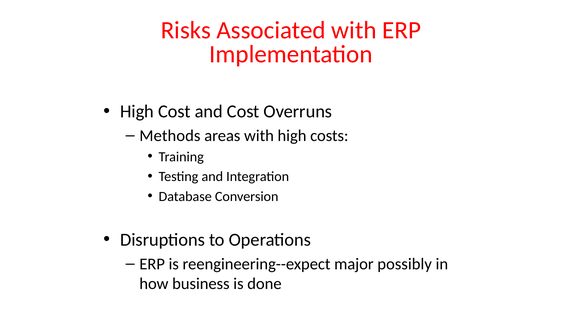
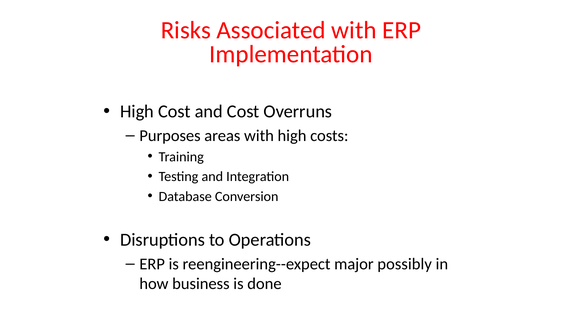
Methods: Methods -> Purposes
